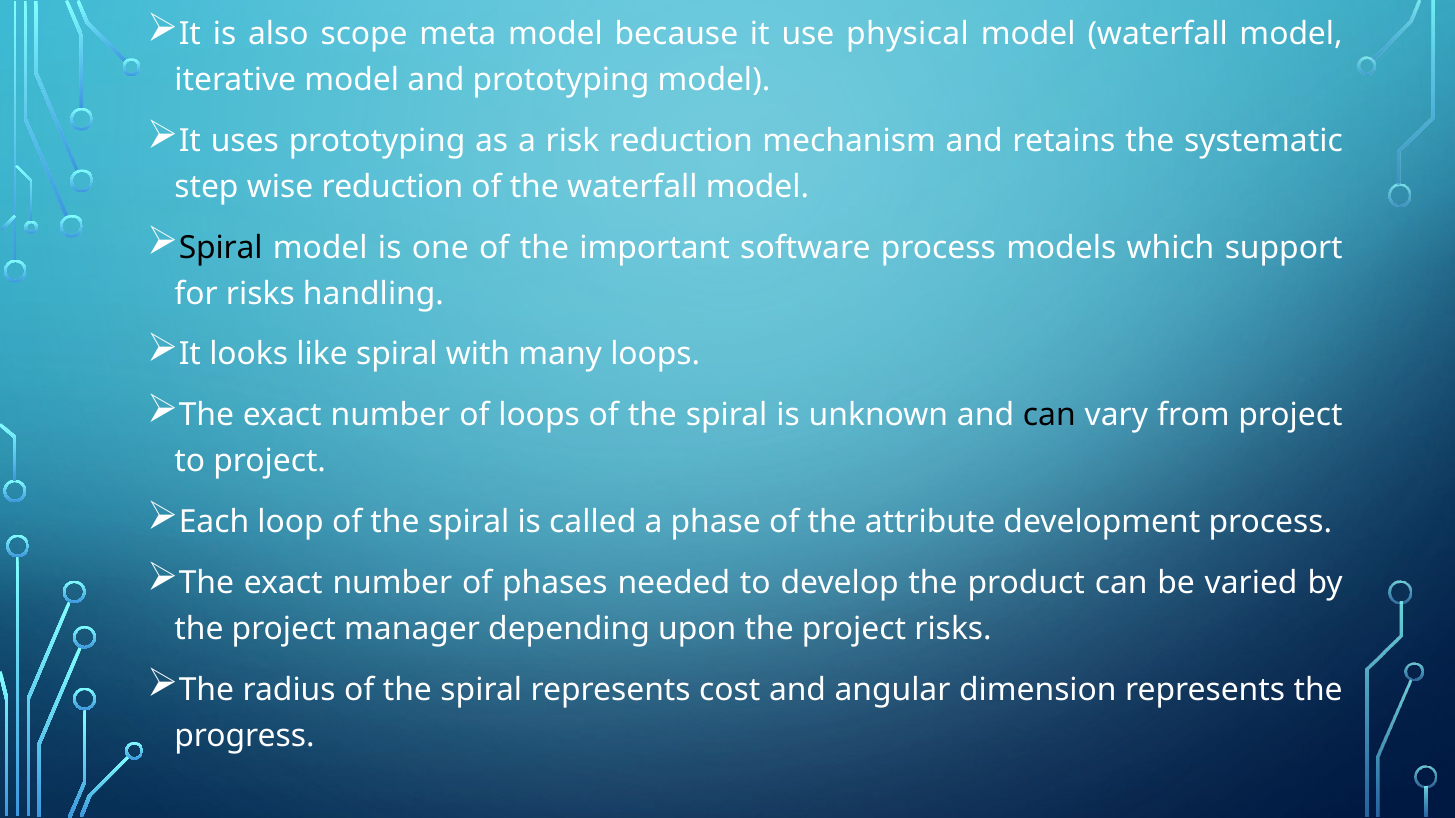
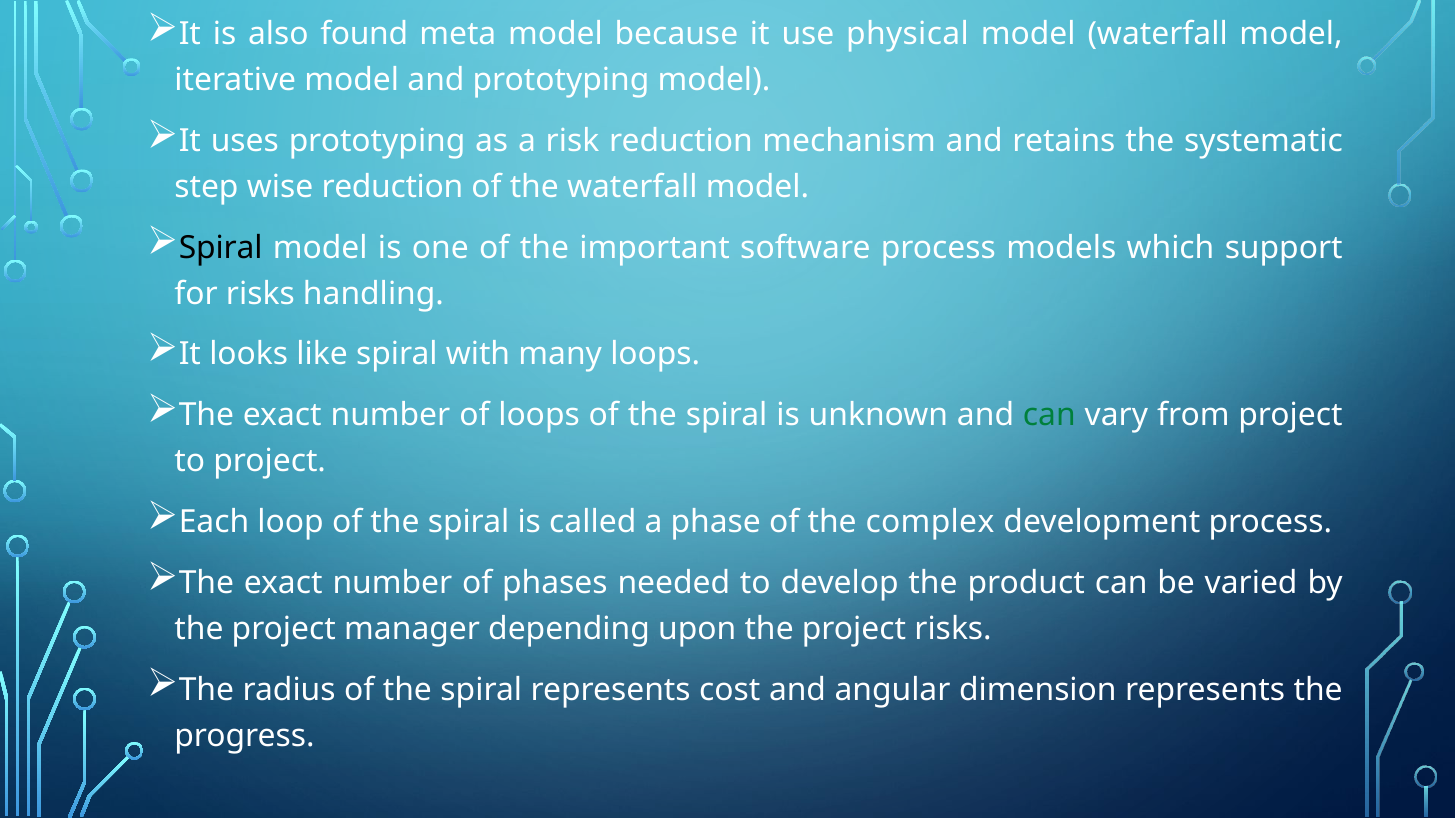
scope: scope -> found
can at (1049, 416) colour: black -> green
attribute: attribute -> complex
